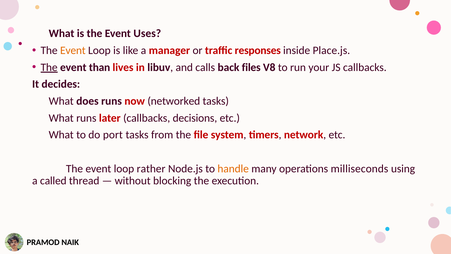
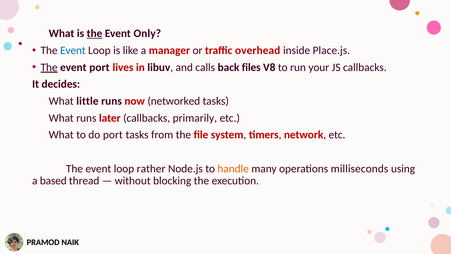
the at (94, 33) underline: none -> present
Uses: Uses -> Only
Event at (73, 50) colour: orange -> blue
responses: responses -> overhead
event than: than -> port
does: does -> little
decisions: decisions -> primarily
called: called -> based
